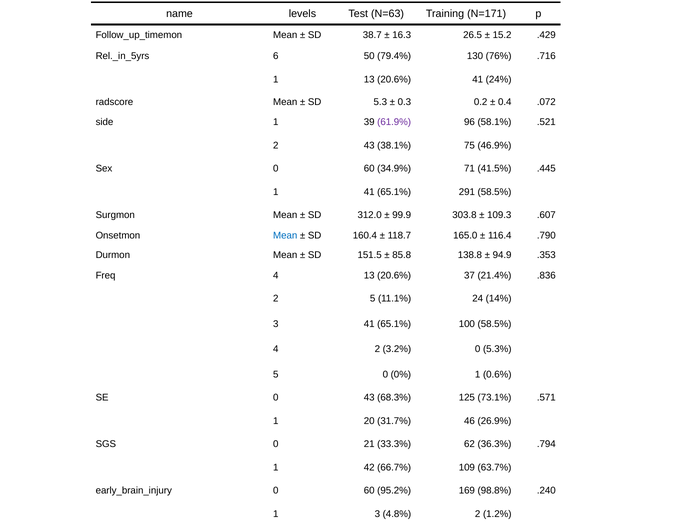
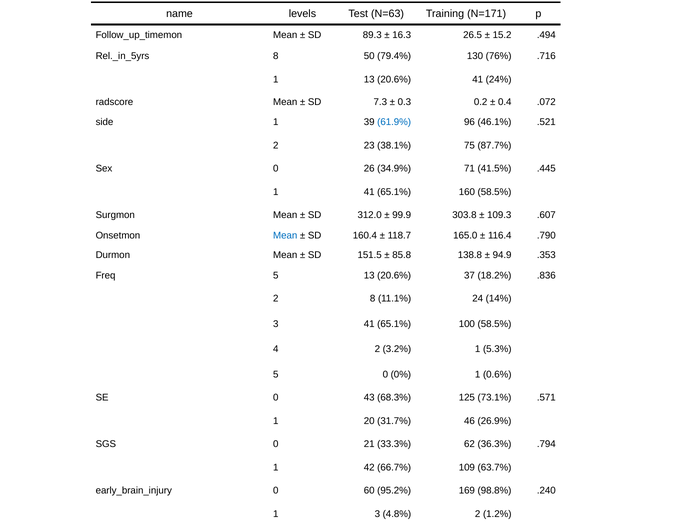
38.7: 38.7 -> 89.3
.429: .429 -> .494
6 at (276, 56): 6 -> 8
5.3: 5.3 -> 7.3
61.9% colour: purple -> blue
58.1%: 58.1% -> 46.1%
2 43: 43 -> 23
46.9%: 46.9% -> 87.7%
Sex 0 60: 60 -> 26
291: 291 -> 160
Freq 4: 4 -> 5
21.4%: 21.4% -> 18.2%
2 5: 5 -> 8
3.2% 0: 0 -> 1
